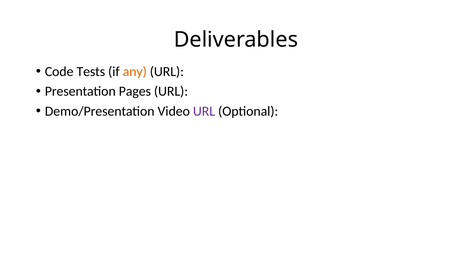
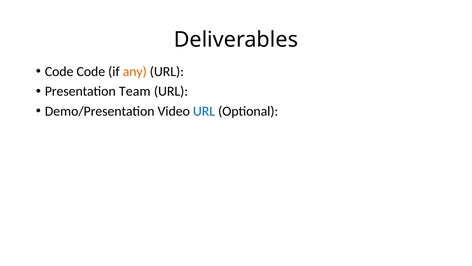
Code Tests: Tests -> Code
Pages: Pages -> Team
URL at (204, 111) colour: purple -> blue
